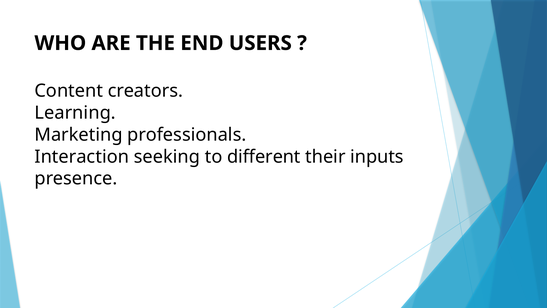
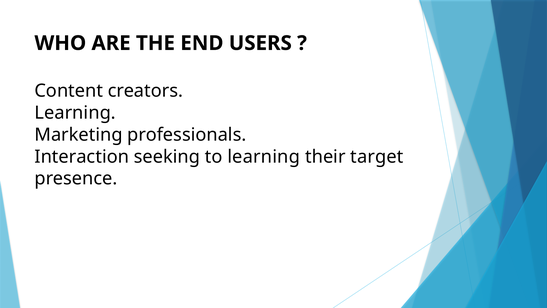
to different: different -> learning
inputs: inputs -> target
